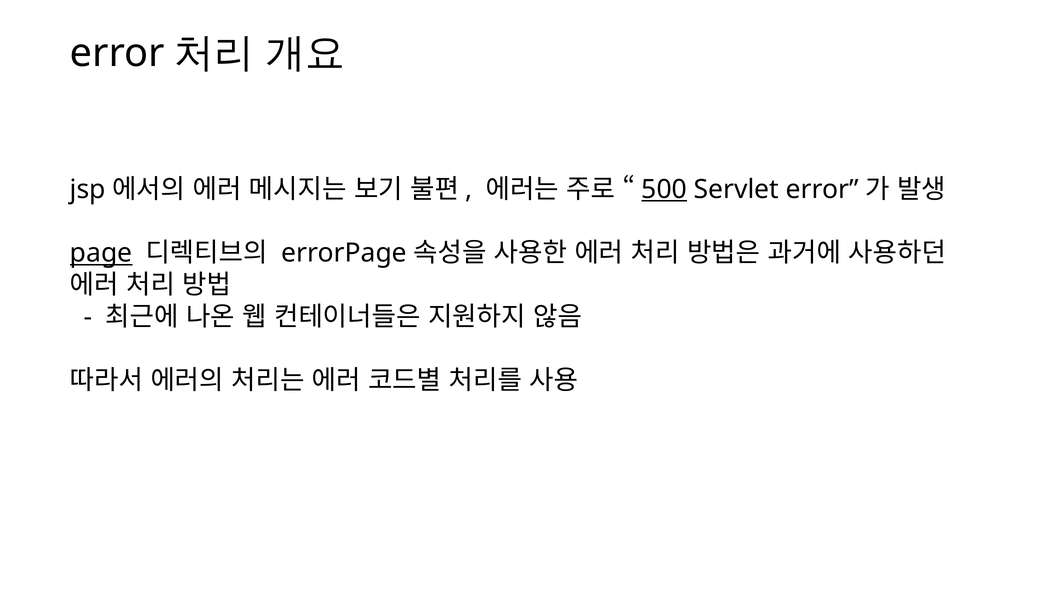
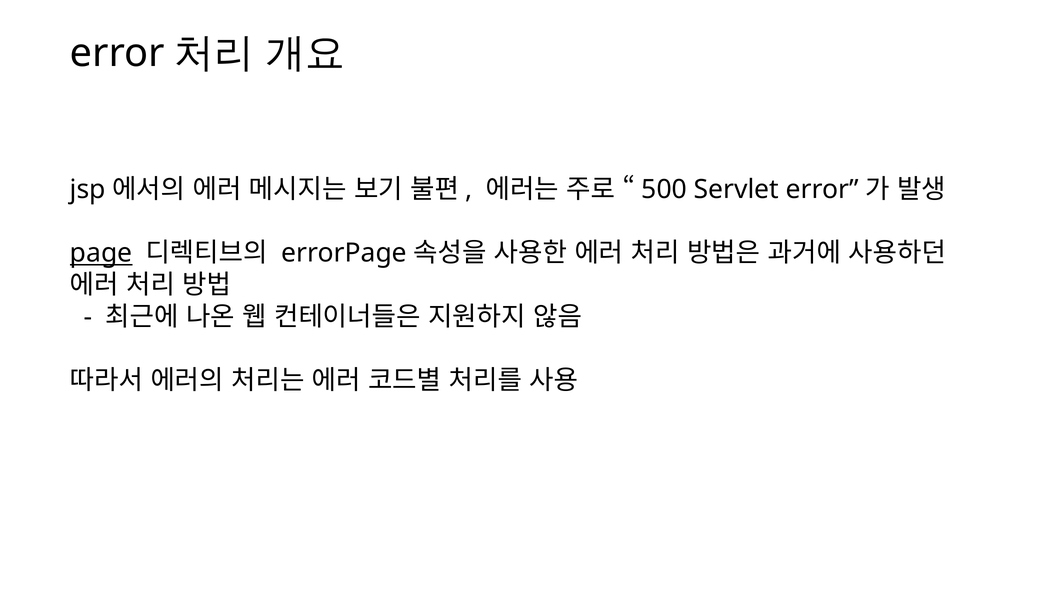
500 underline: present -> none
